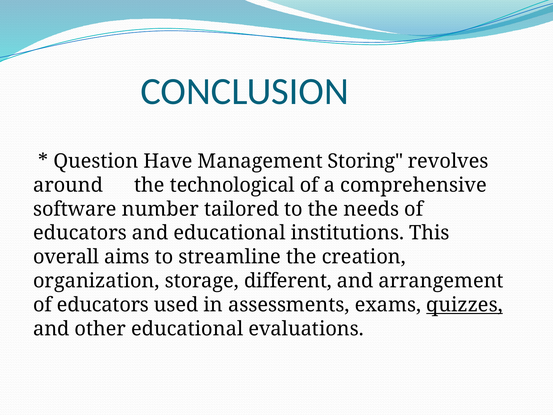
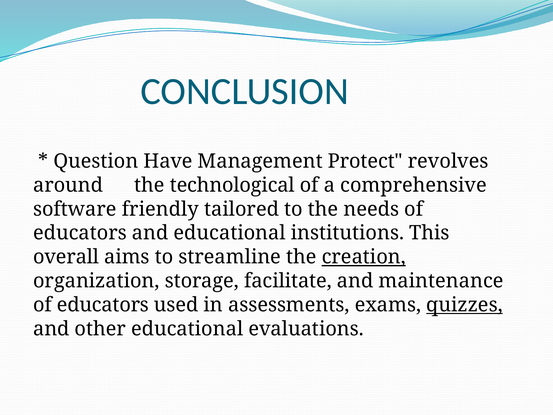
Storing: Storing -> Protect
number: number -> friendly
creation underline: none -> present
different: different -> facilitate
arrangement: arrangement -> maintenance
